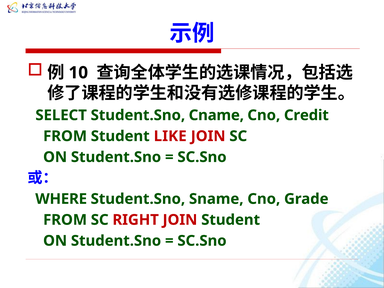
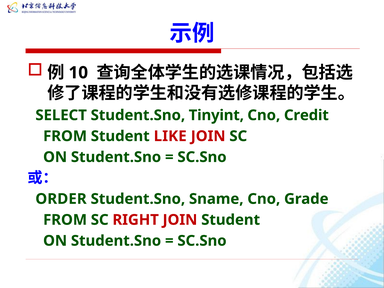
Cname: Cname -> Tinyint
WHERE: WHERE -> ORDER
